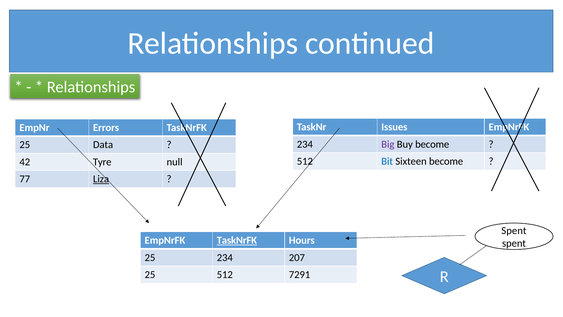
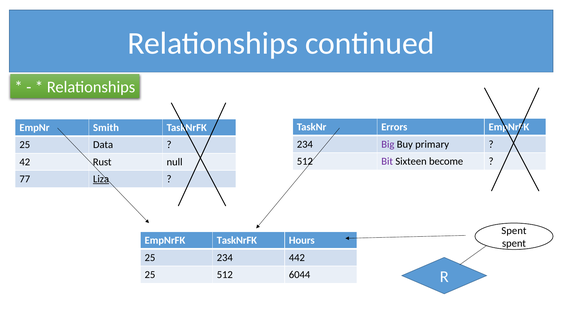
Issues: Issues -> Errors
Errors: Errors -> Smith
Buy become: become -> primary
Bit colour: blue -> purple
Tyre: Tyre -> Rust
TaskNrFK at (237, 240) underline: present -> none
207: 207 -> 442
7291: 7291 -> 6044
